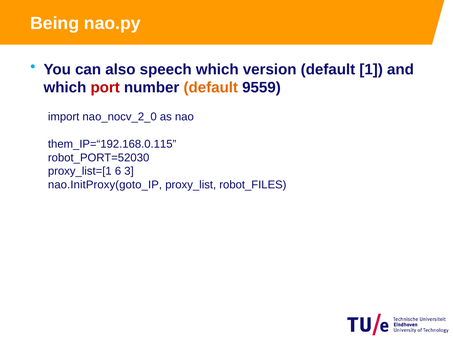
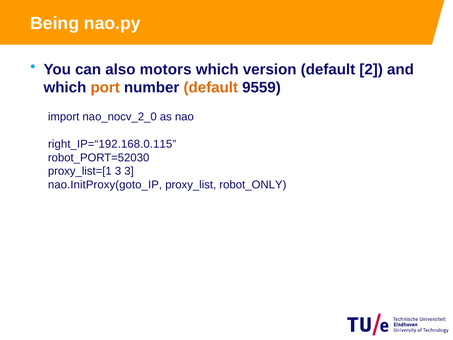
speech: speech -> motors
1: 1 -> 2
port colour: red -> orange
them_IP=“192.168.0.115: them_IP=“192.168.0.115 -> right_IP=“192.168.0.115
proxy_list=[1 6: 6 -> 3
robot_FILES: robot_FILES -> robot_ONLY
